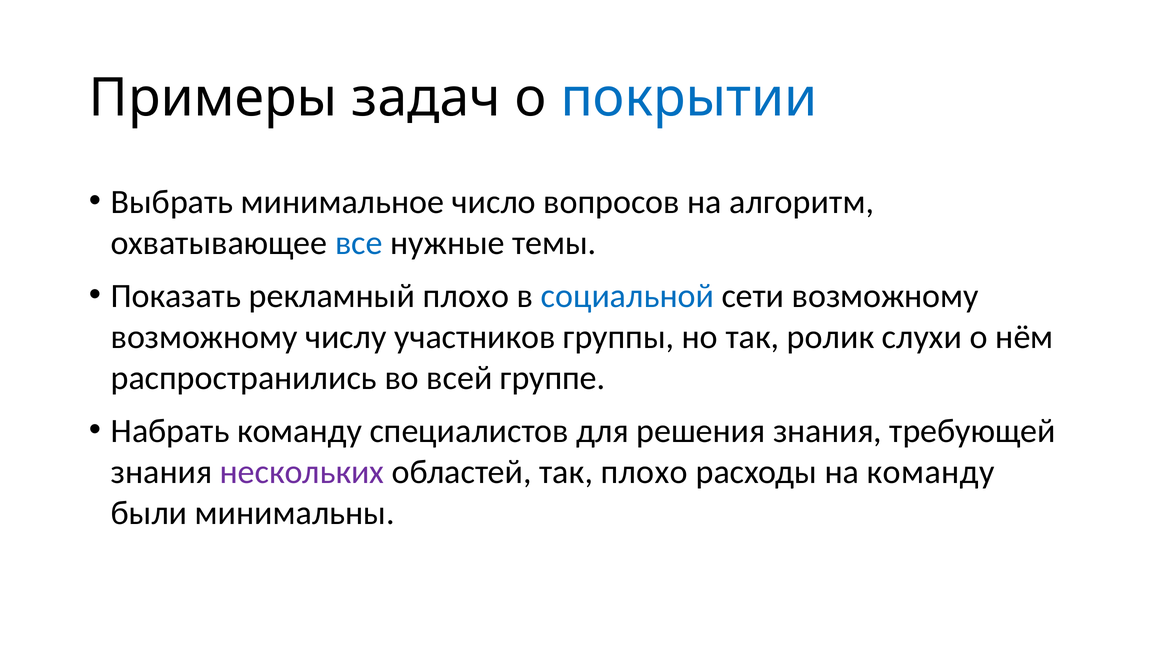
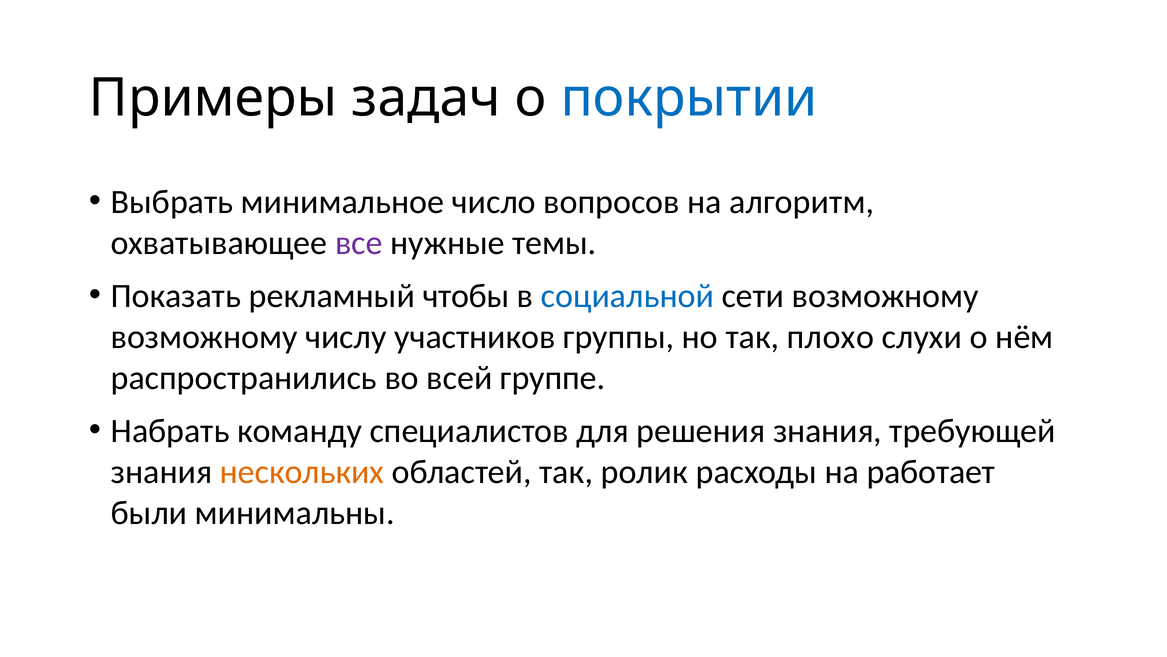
все colour: blue -> purple
рекламный плохо: плохо -> чтобы
ролик: ролик -> плохо
нескольких colour: purple -> orange
так плохо: плохо -> ролик
на команду: команду -> работает
